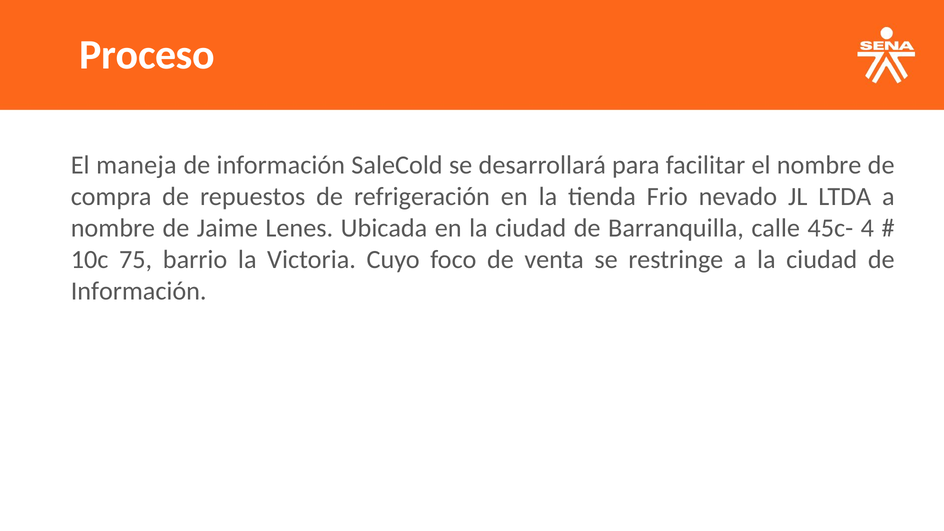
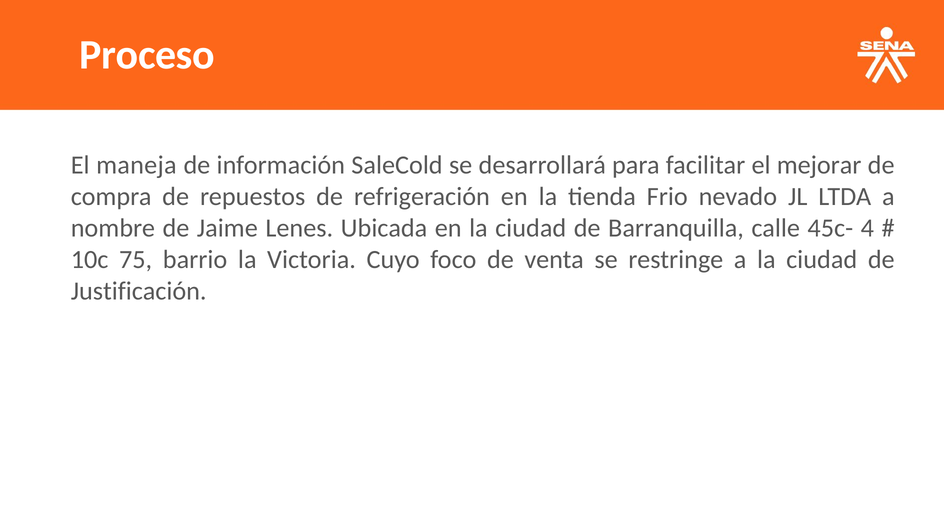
el nombre: nombre -> mejorar
Información at (139, 291): Información -> Justificación
